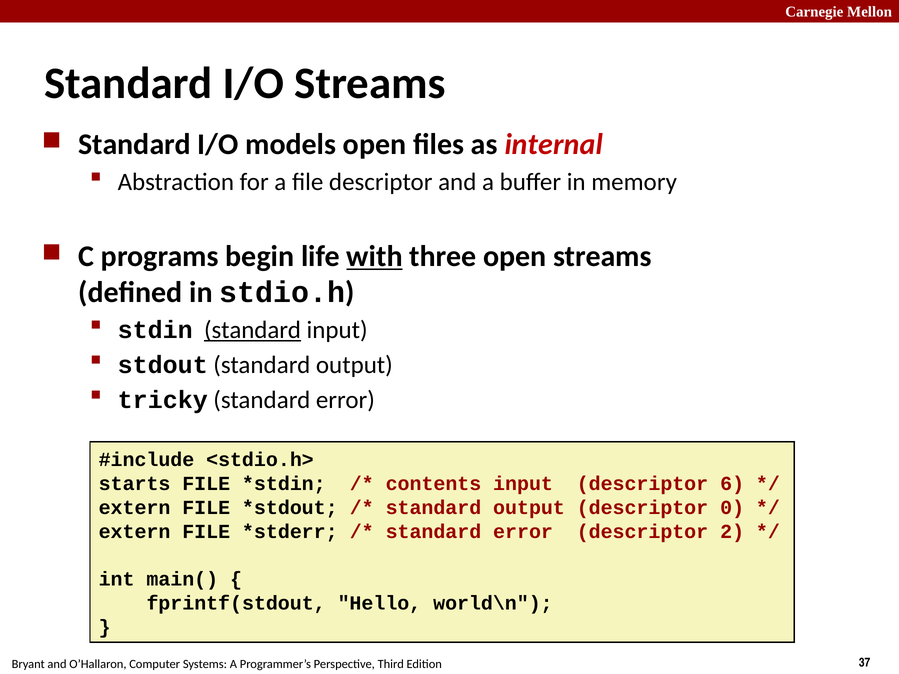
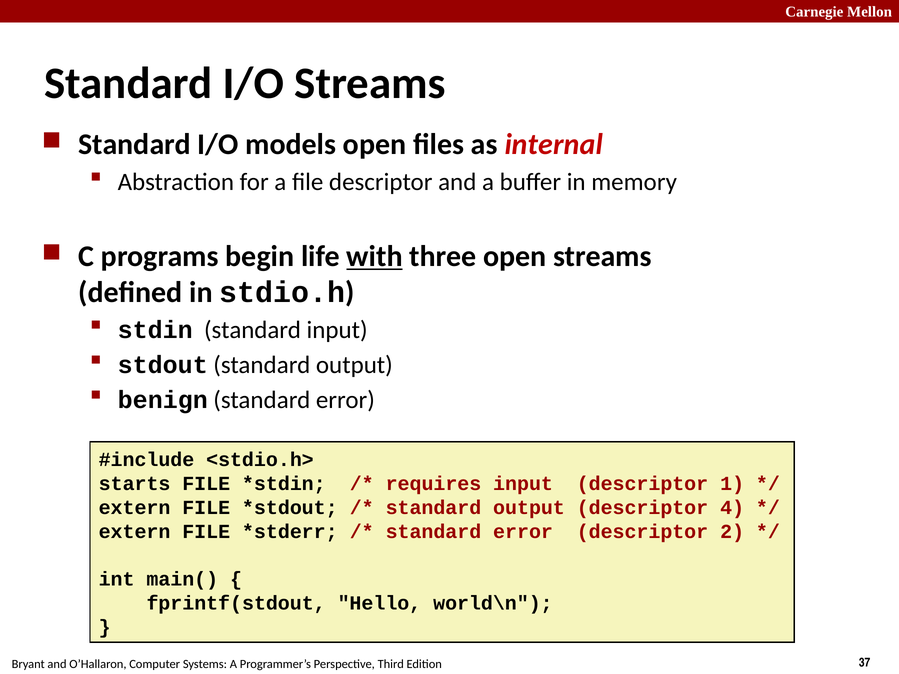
standard at (253, 330) underline: present -> none
tricky: tricky -> benign
contents: contents -> requires
6: 6 -> 1
0: 0 -> 4
